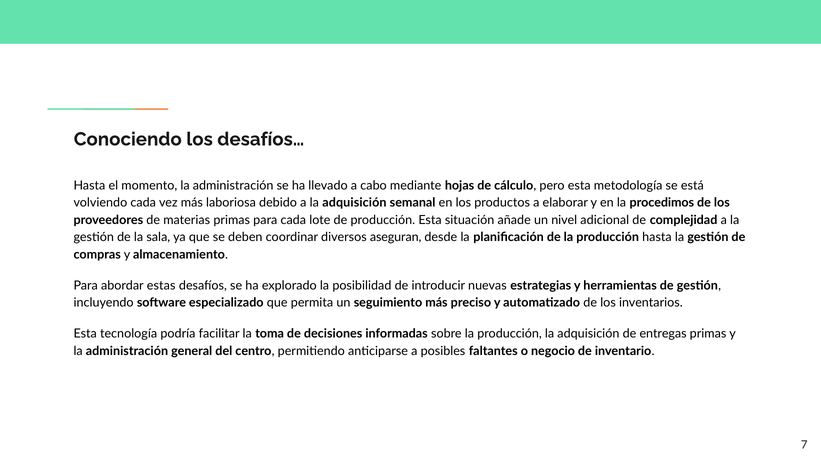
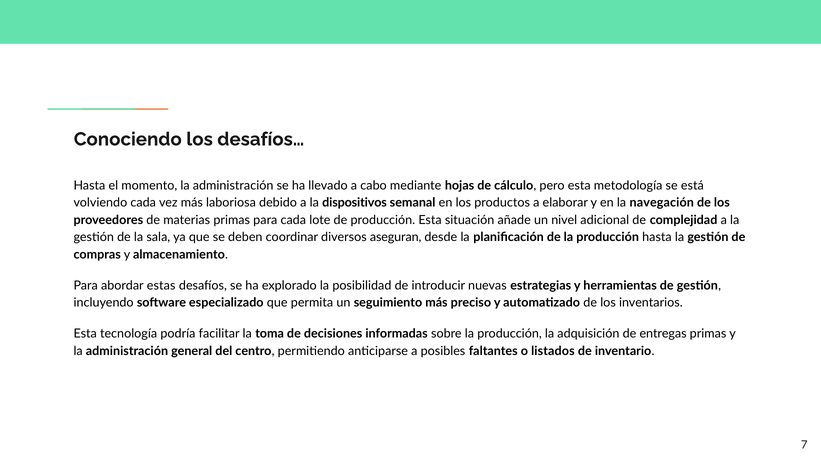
a la adquisición: adquisición -> dispositivos
procedimos: procedimos -> navegación
negocio: negocio -> listados
